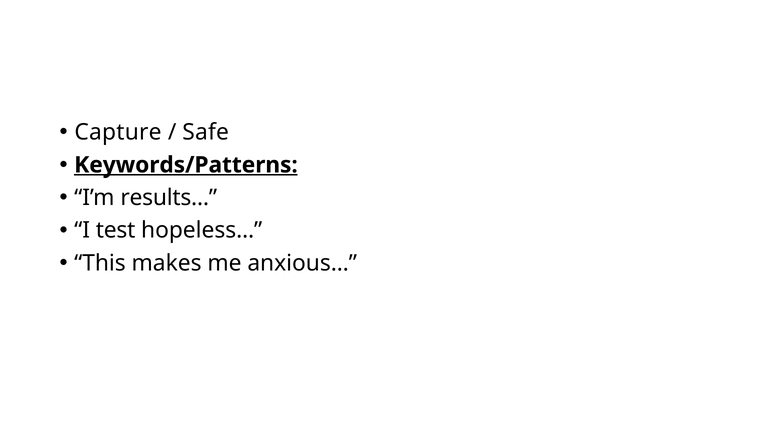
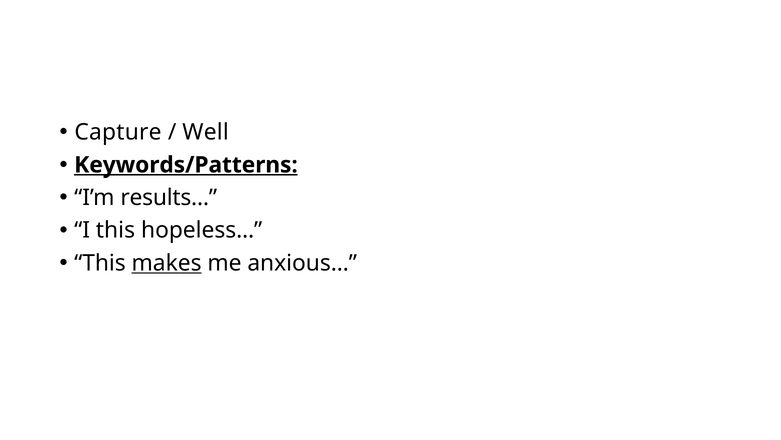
Safe: Safe -> Well
I test: test -> this
makes underline: none -> present
